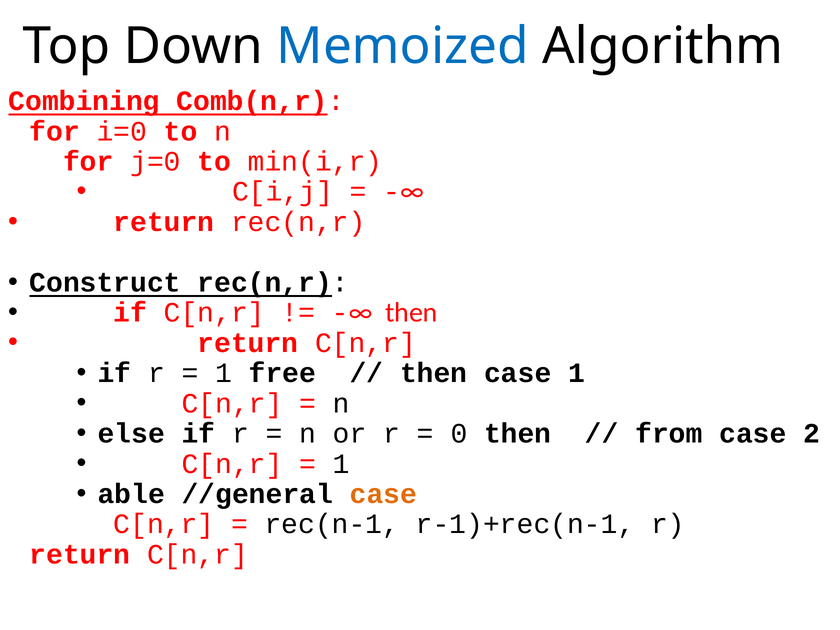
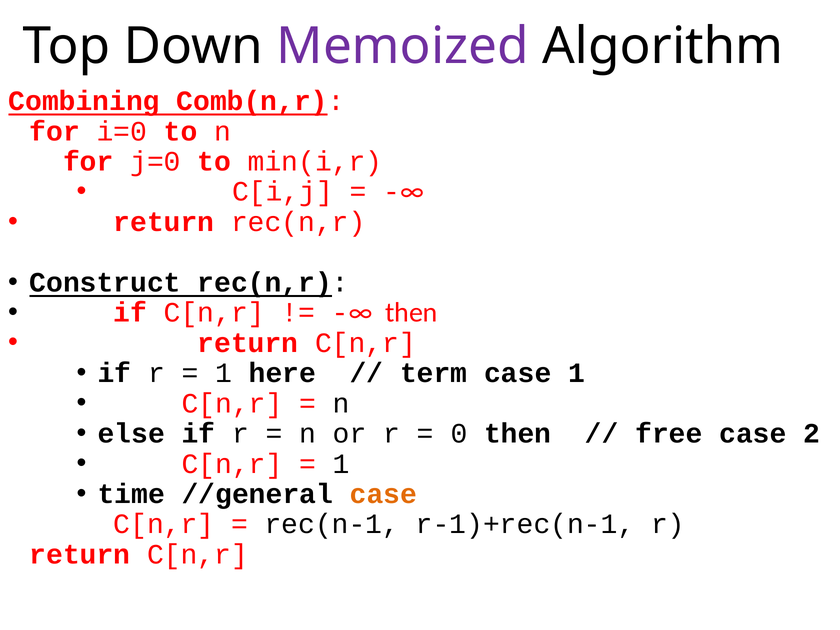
Memoized colour: blue -> purple
free: free -> here
then at (434, 373): then -> term
from: from -> free
able: able -> time
